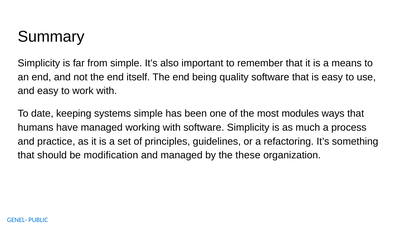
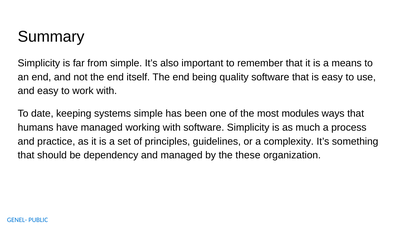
refactoring: refactoring -> complexity
modification: modification -> dependency
